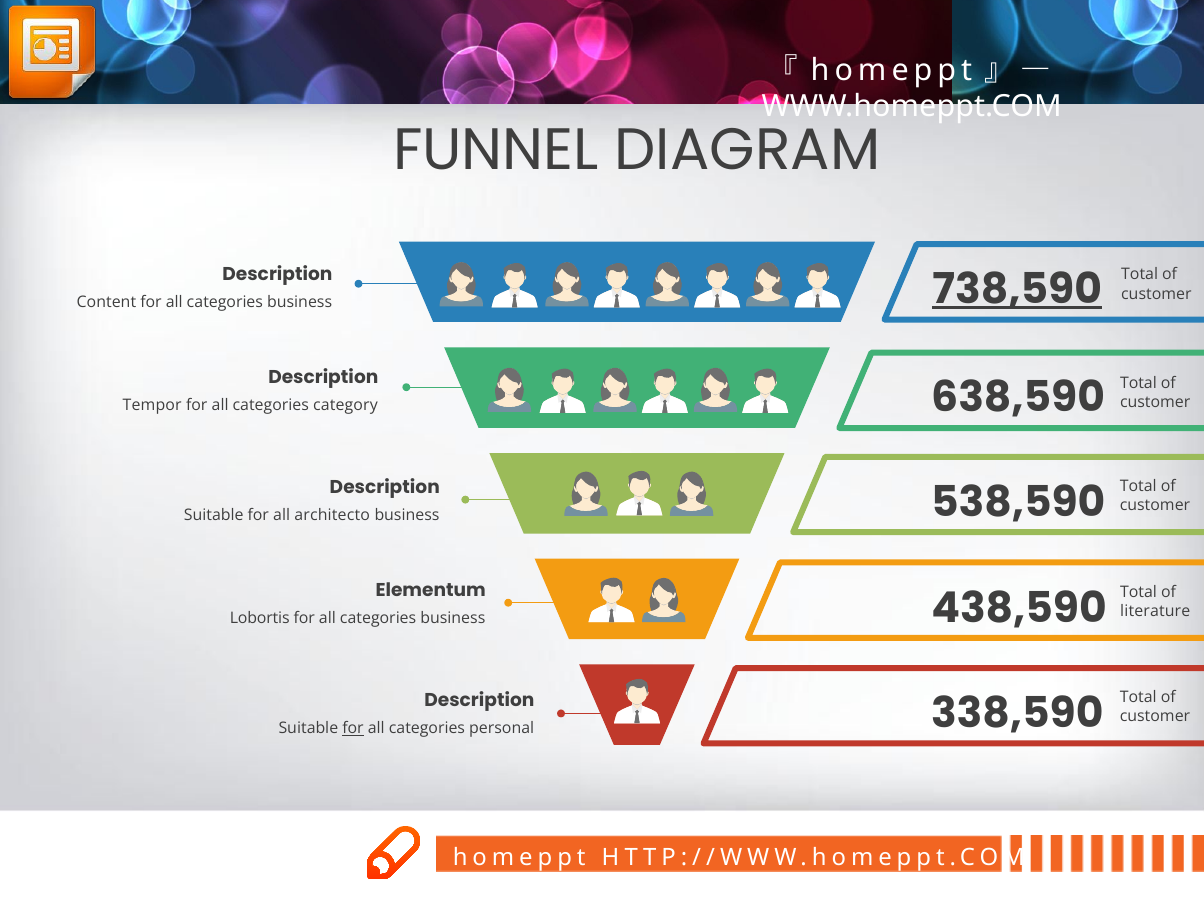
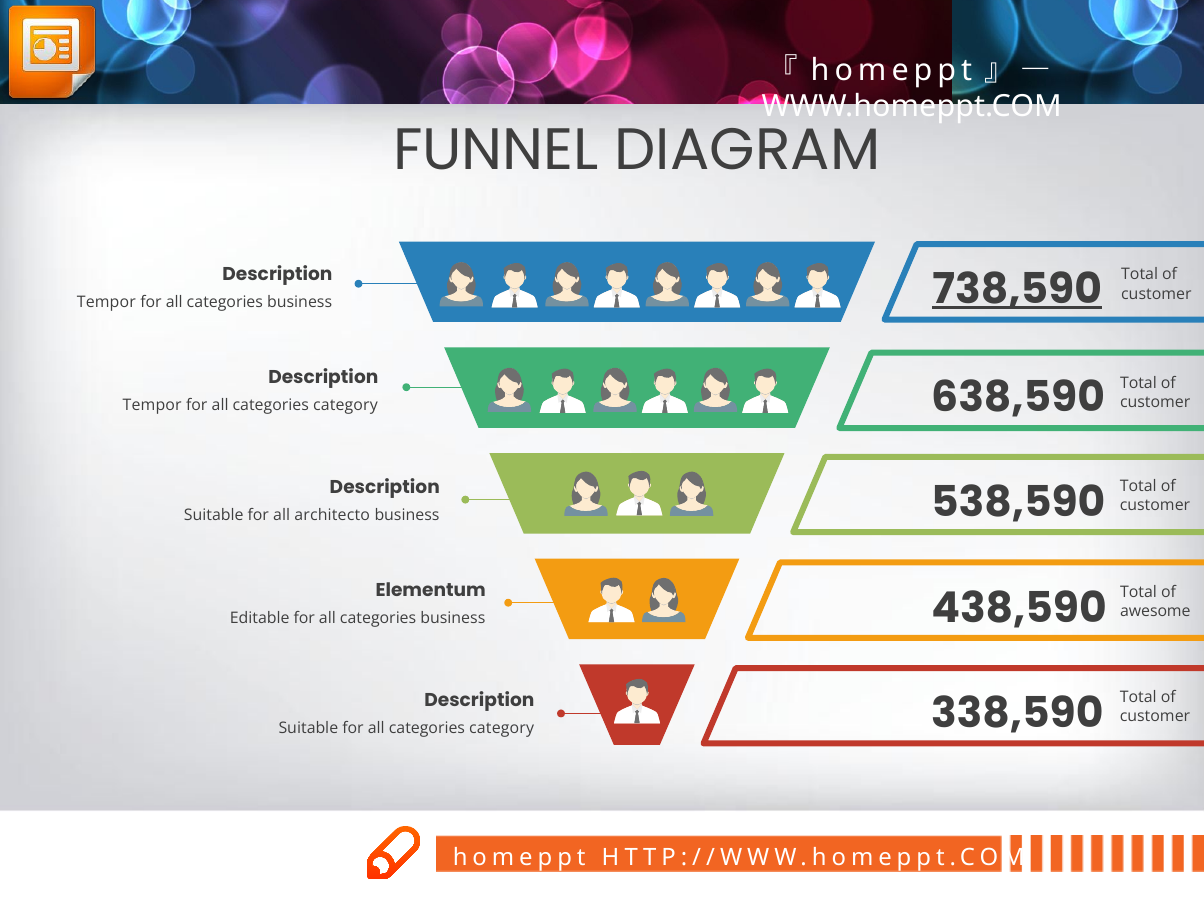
Content at (106, 302): Content -> Tempor
literature: literature -> awesome
Lobortis: Lobortis -> Editable
for at (353, 728) underline: present -> none
personal at (502, 728): personal -> category
